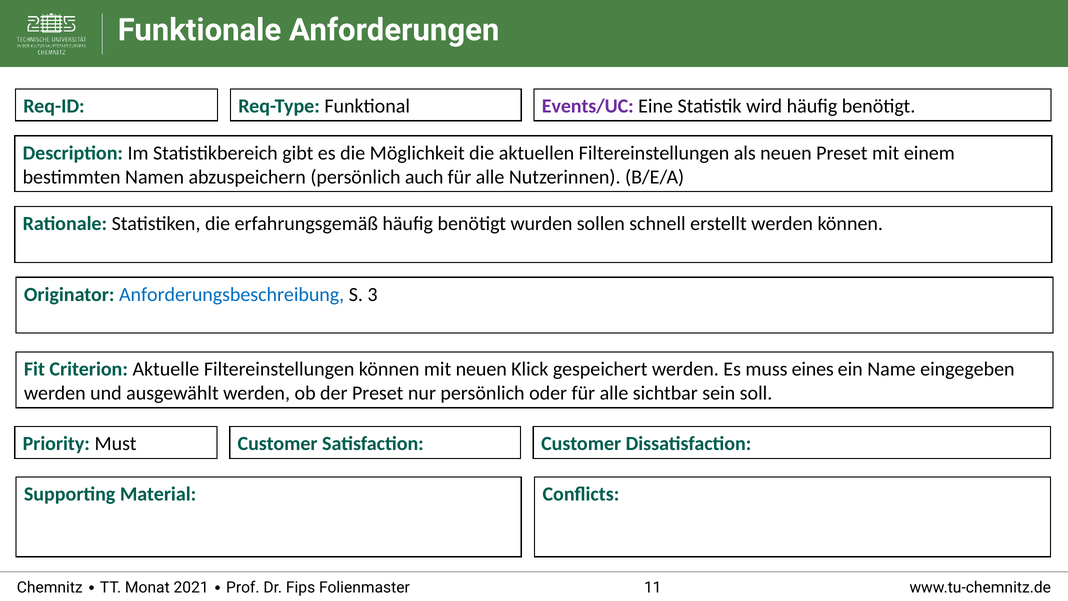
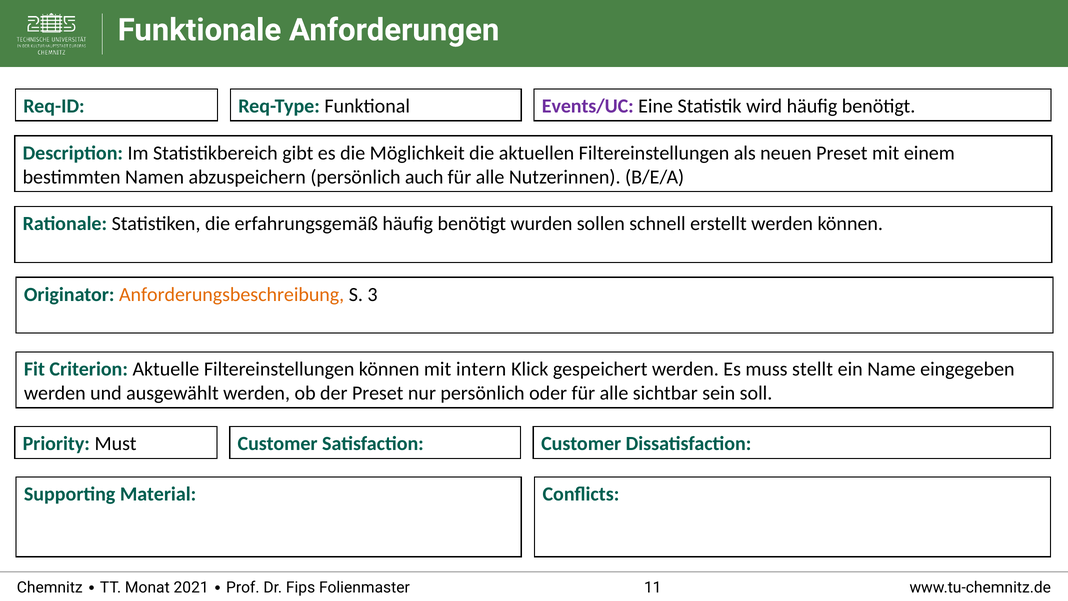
Anforderungsbeschreibung colour: blue -> orange
mit neuen: neuen -> intern
eines: eines -> stellt
